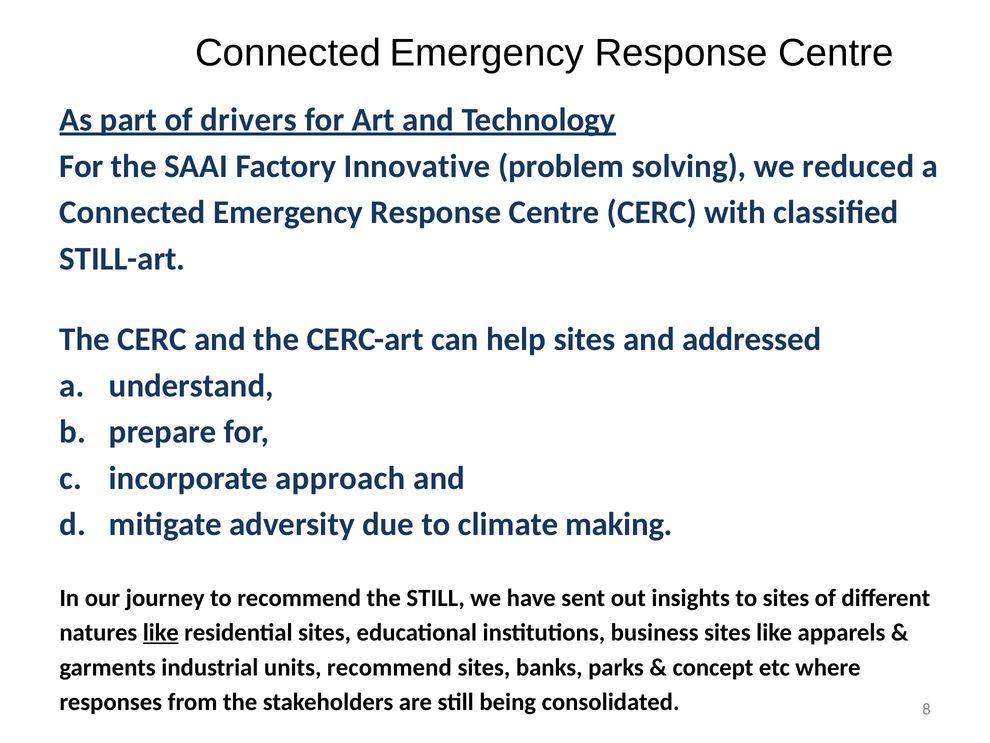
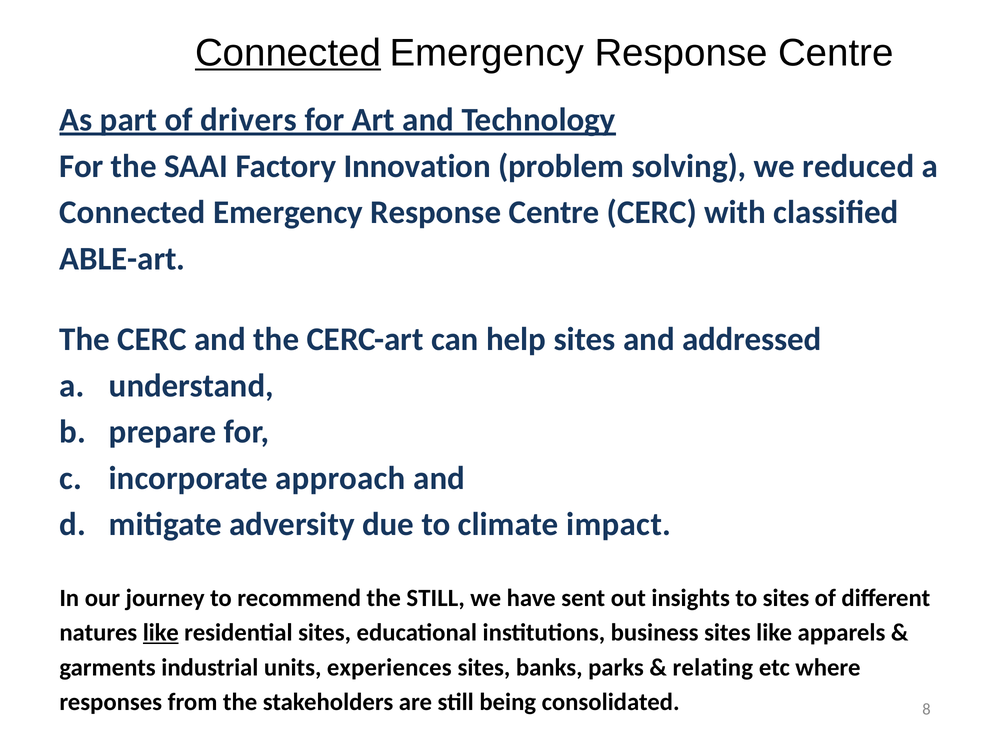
Connected at (288, 53) underline: none -> present
Innovative: Innovative -> Innovation
STILL-art: STILL-art -> ABLE-art
making: making -> impact
units recommend: recommend -> experiences
concept: concept -> relating
